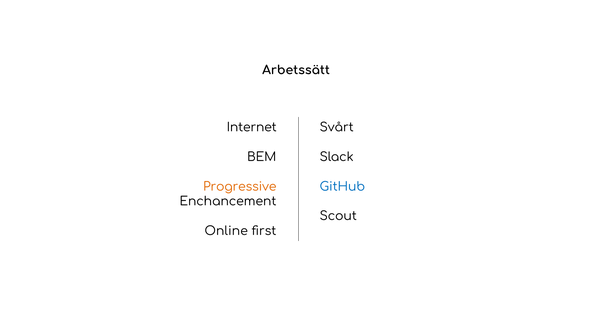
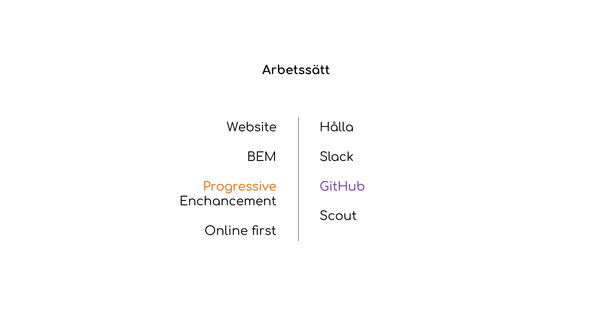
Svårt: Svårt -> Hålla
Internet: Internet -> Website
GitHub colour: blue -> purple
